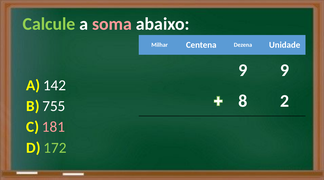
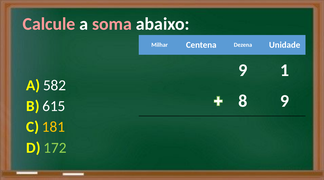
Calcule colour: light green -> pink
9 9: 9 -> 1
142: 142 -> 582
8 2: 2 -> 9
755: 755 -> 615
181 colour: pink -> yellow
